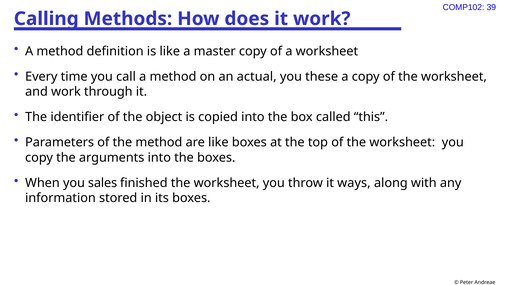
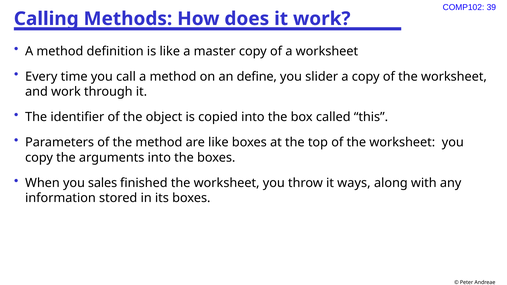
actual: actual -> define
these: these -> slider
